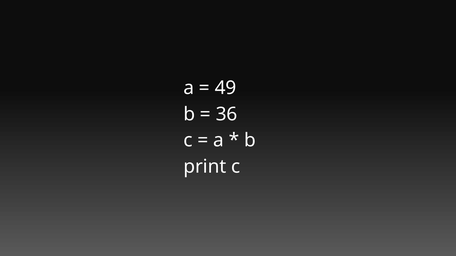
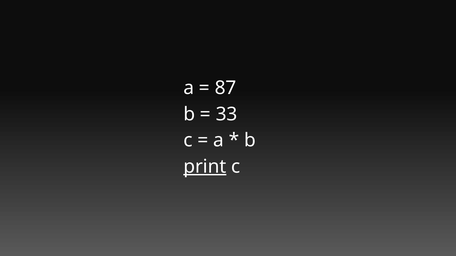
49: 49 -> 87
36: 36 -> 33
print underline: none -> present
